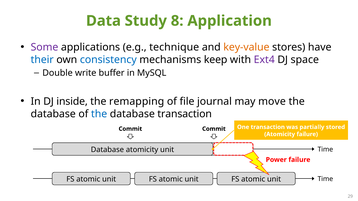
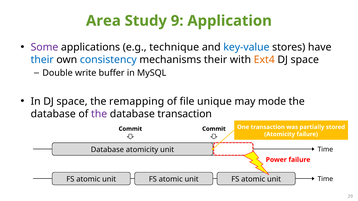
Data: Data -> Area
8: 8 -> 9
key-value colour: orange -> blue
mechanisms keep: keep -> their
Ext4 colour: purple -> orange
In DJ inside: inside -> space
journal: journal -> unique
move: move -> mode
the at (99, 114) colour: blue -> purple
